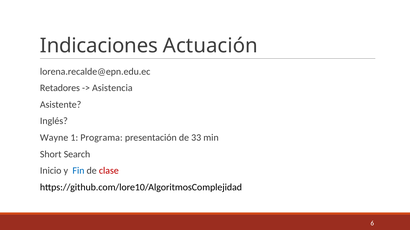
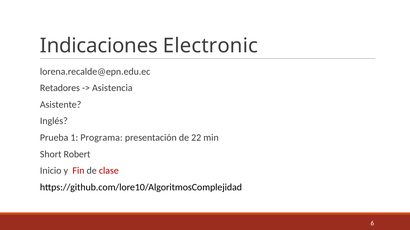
Actuación: Actuación -> Electronic
Wayne: Wayne -> Prueba
33: 33 -> 22
Search: Search -> Robert
Fin colour: blue -> red
